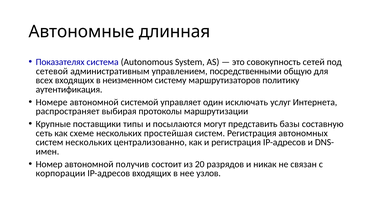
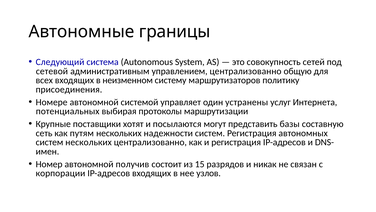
длинная: длинная -> границы
Показателях: Показателях -> Следующий
управлением посредственными: посредственными -> централизованно
аутентификация: аутентификация -> присоединения
исключать: исключать -> устранены
распространяет: распространяет -> потенциальных
типы: типы -> хотят
схеме: схеме -> путям
простейшая: простейшая -> надежности
20: 20 -> 15
